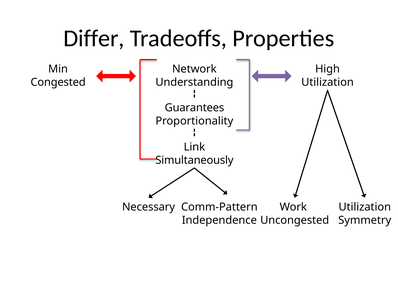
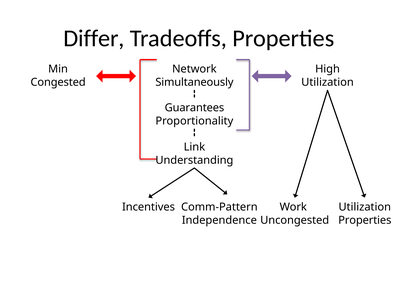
Understanding: Understanding -> Simultaneously
Simultaneously: Simultaneously -> Understanding
Necessary: Necessary -> Incentives
Symmetry at (365, 221): Symmetry -> Properties
